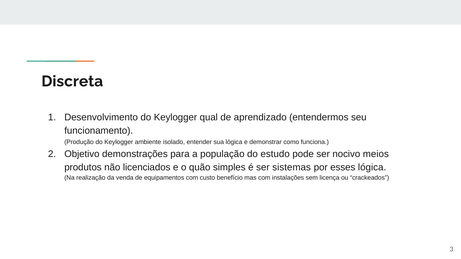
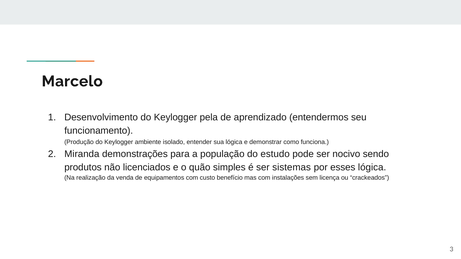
Discreta: Discreta -> Marcelo
qual: qual -> pela
Objetivo: Objetivo -> Miranda
meios: meios -> sendo
